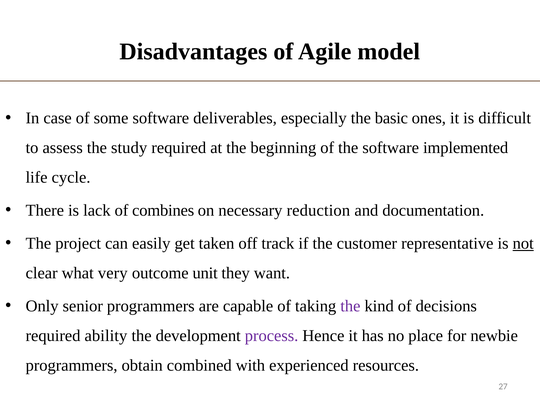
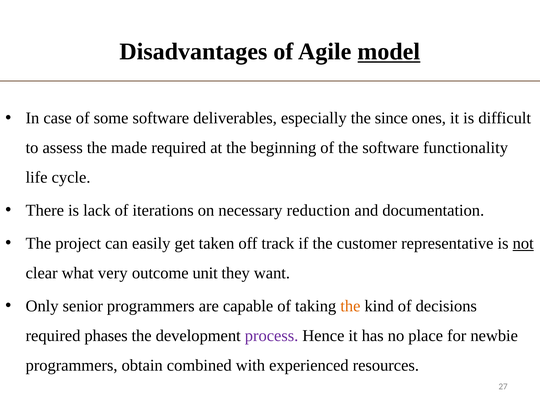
model underline: none -> present
basic: basic -> since
study: study -> made
implemented: implemented -> functionality
combines: combines -> iterations
the at (350, 306) colour: purple -> orange
ability: ability -> phases
